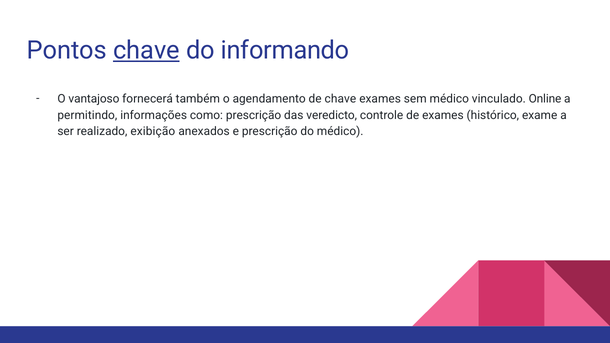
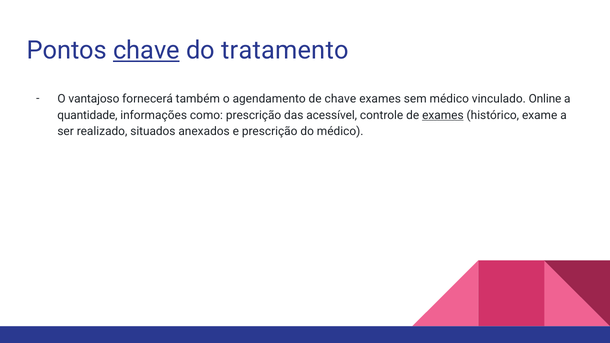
informando: informando -> tratamento
permitindo: permitindo -> quantidade
veredicto: veredicto -> acessível
exames at (443, 115) underline: none -> present
exibição: exibição -> situados
